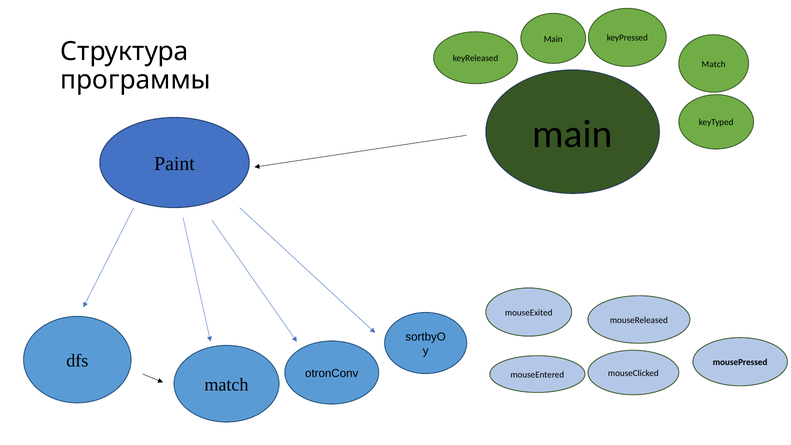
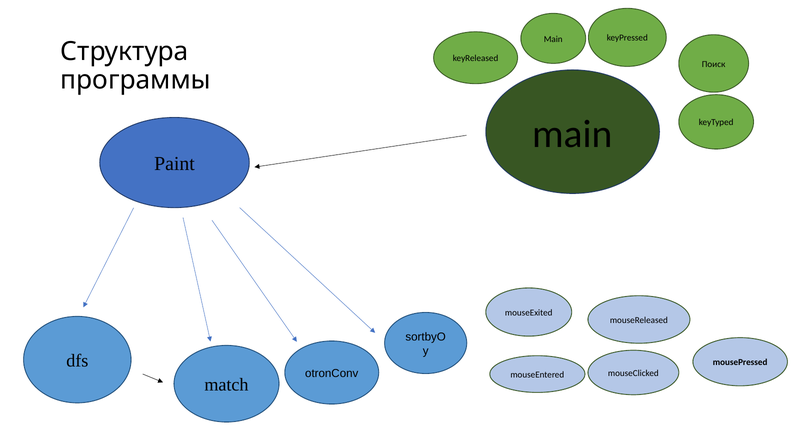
Match at (714, 64): Match -> Поиск
